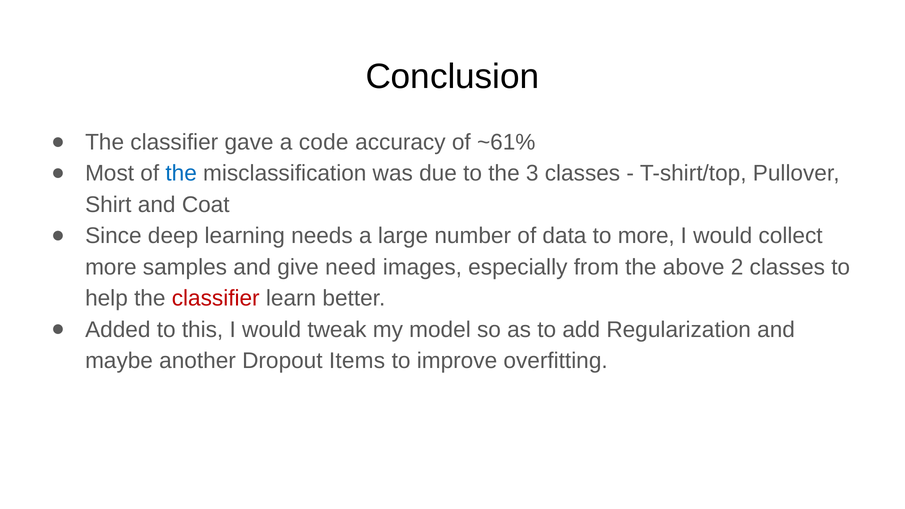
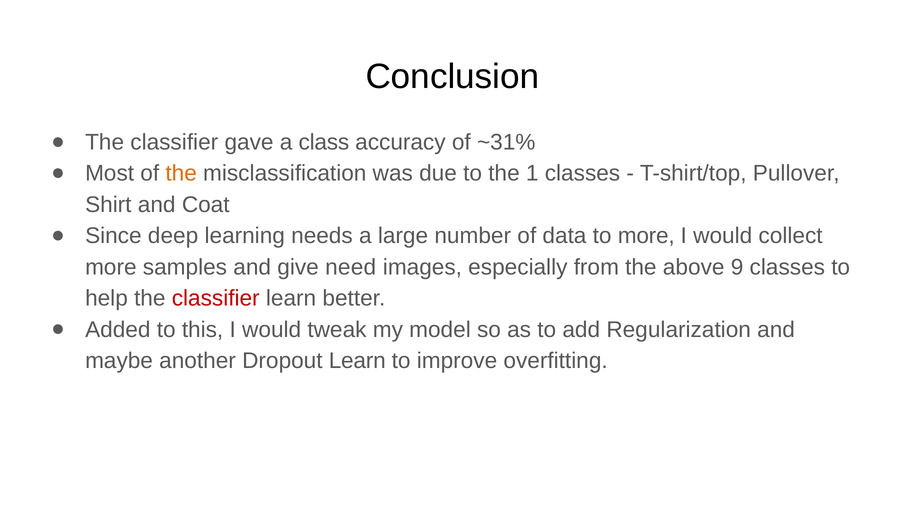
code: code -> class
~61%: ~61% -> ~31%
the at (181, 174) colour: blue -> orange
3: 3 -> 1
2: 2 -> 9
Dropout Items: Items -> Learn
